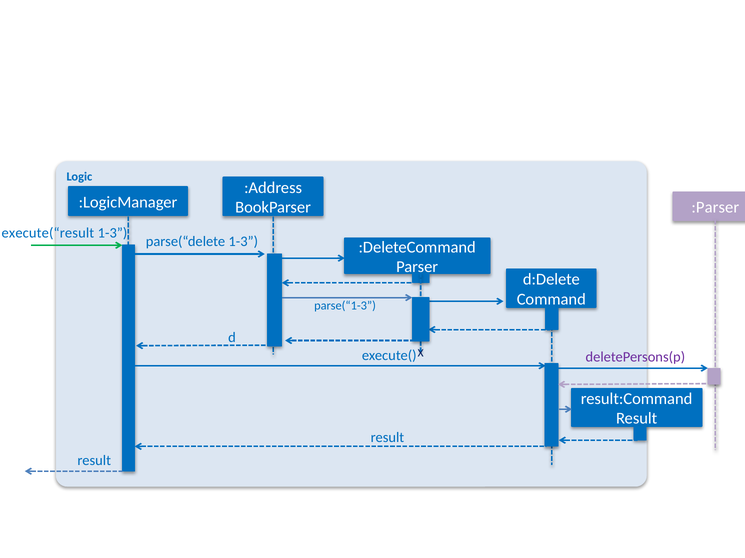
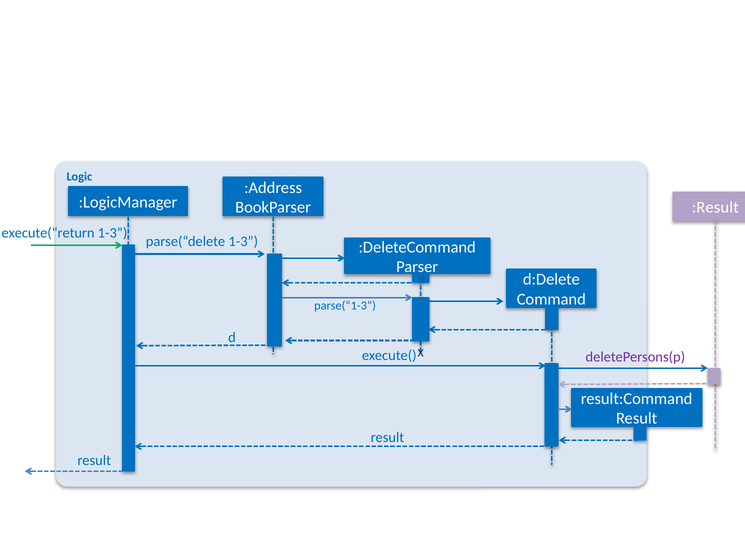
:Parser: :Parser -> :Result
execute(“result: execute(“result -> execute(“return
